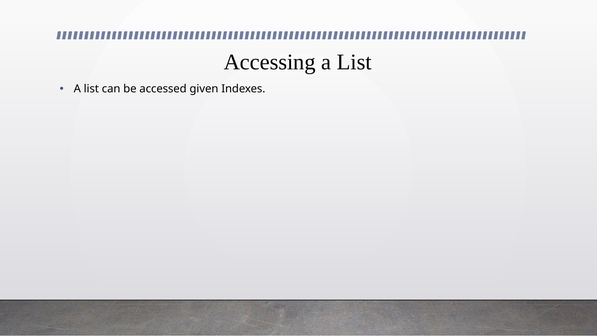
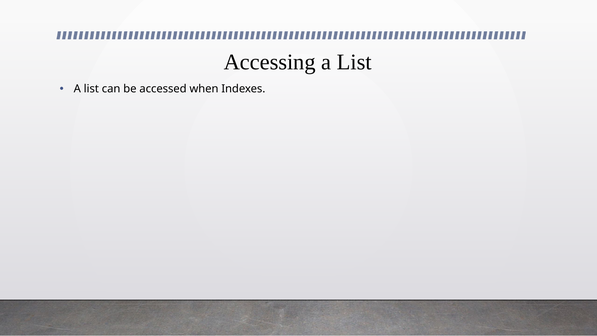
given: given -> when
